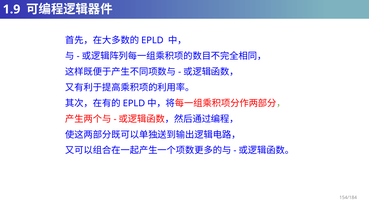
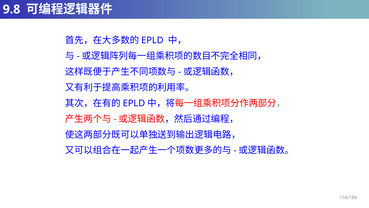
1.9: 1.9 -> 9.8
